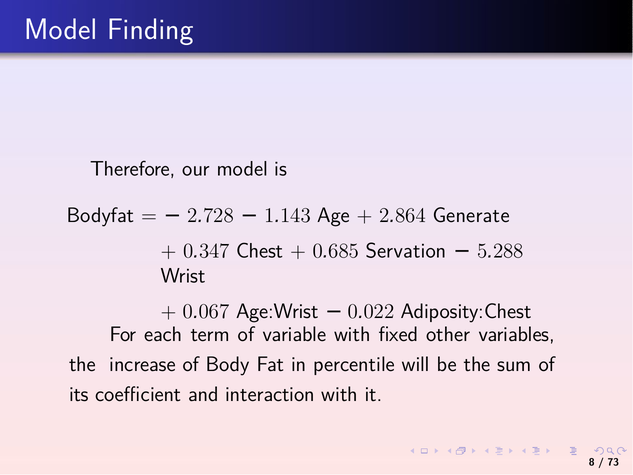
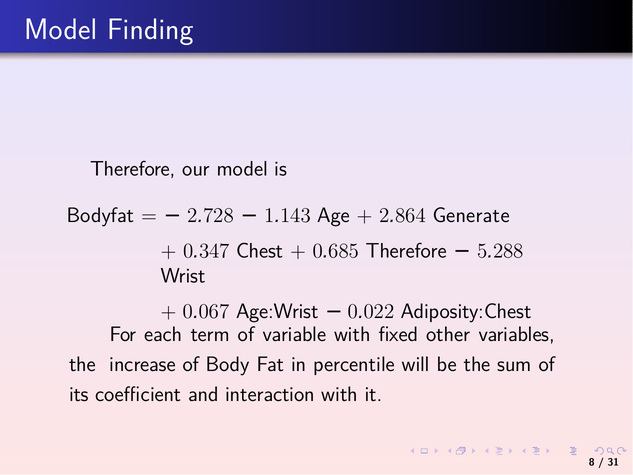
0.685 Servation: Servation -> Therefore
73: 73 -> 31
